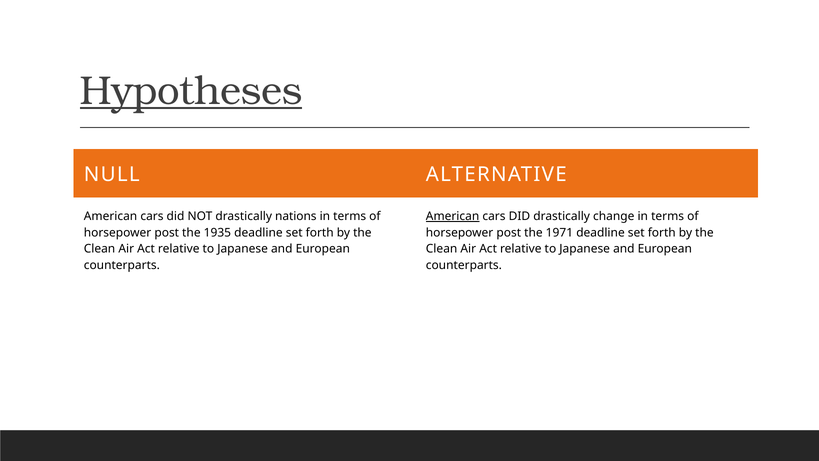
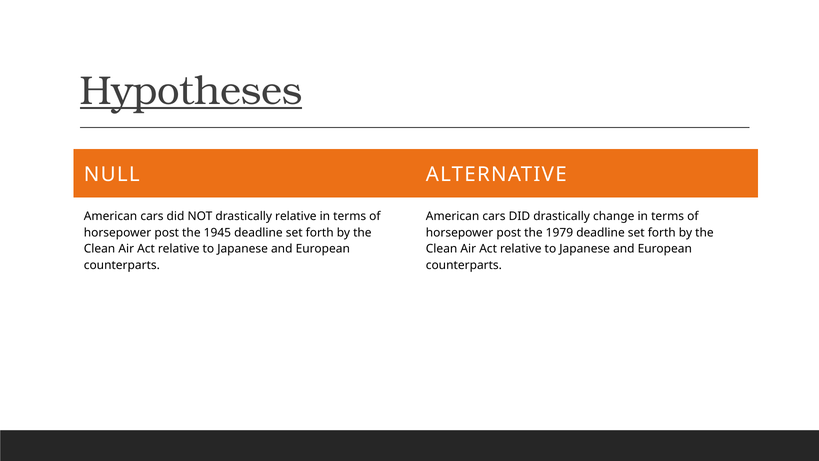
drastically nations: nations -> relative
American at (453, 216) underline: present -> none
1935: 1935 -> 1945
1971: 1971 -> 1979
